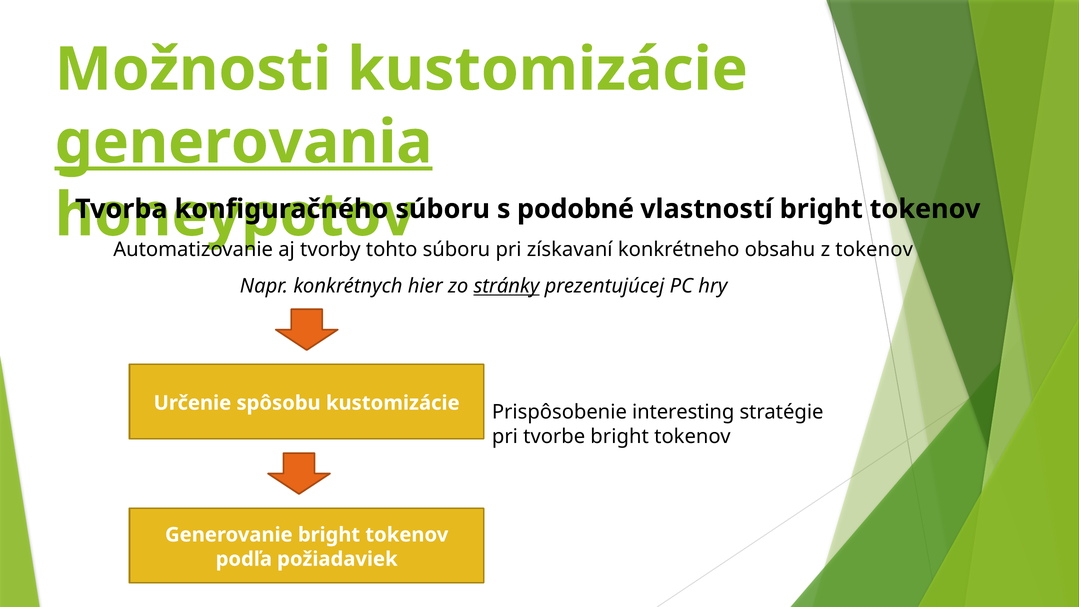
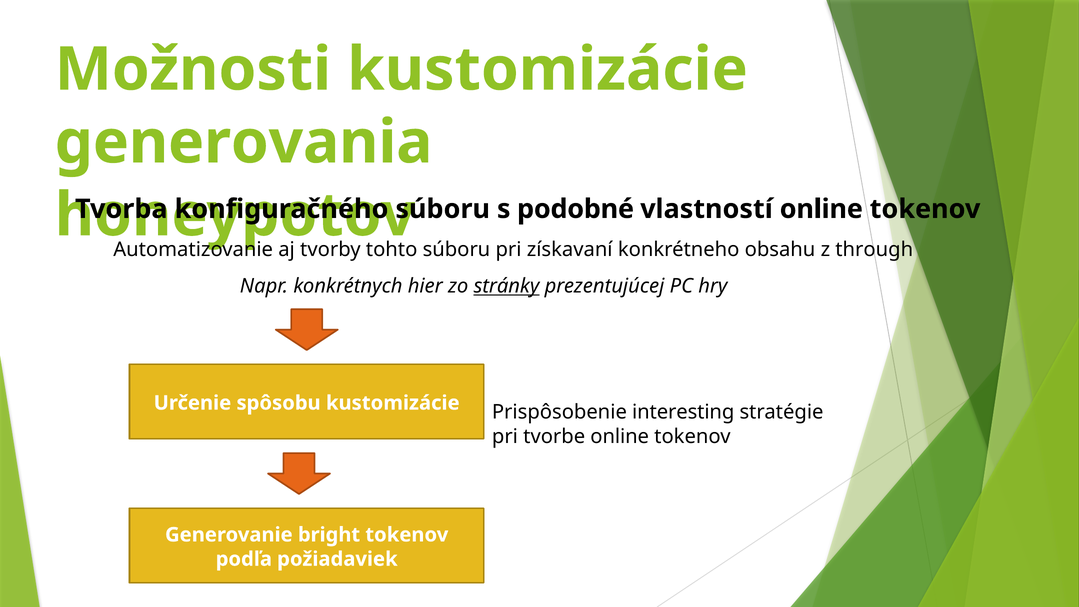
generovania underline: present -> none
vlastností bright: bright -> online
z tokenov: tokenov -> through
tvorbe bright: bright -> online
